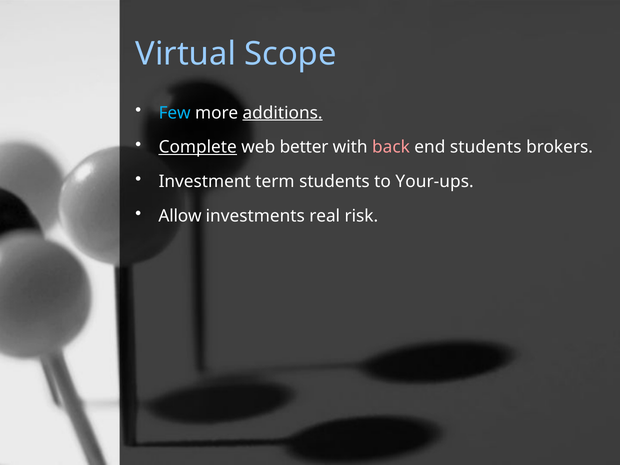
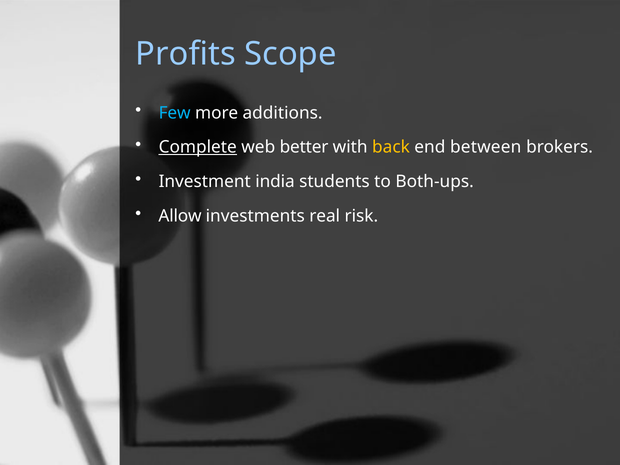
Virtual: Virtual -> Profits
additions underline: present -> none
back colour: pink -> yellow
end students: students -> between
term: term -> india
Your-ups: Your-ups -> Both-ups
